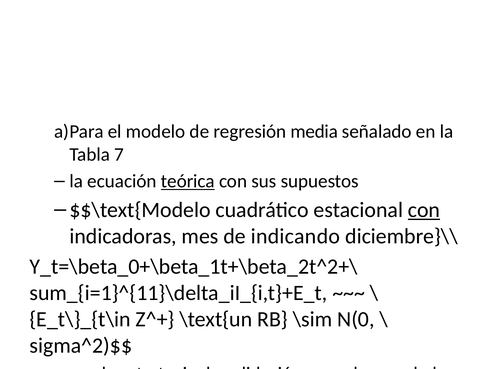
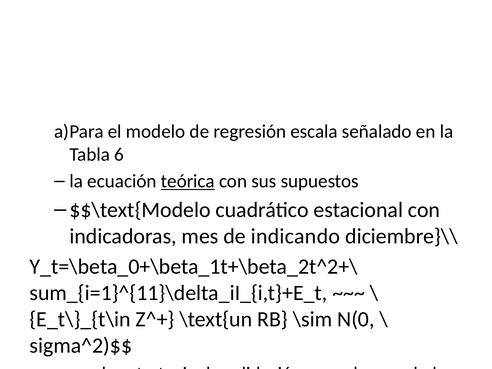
regresión media: media -> escala
7: 7 -> 6
con at (424, 210) underline: present -> none
